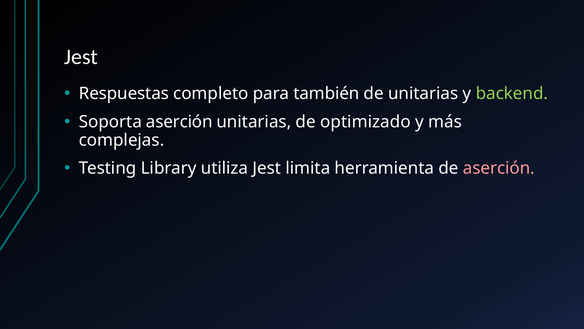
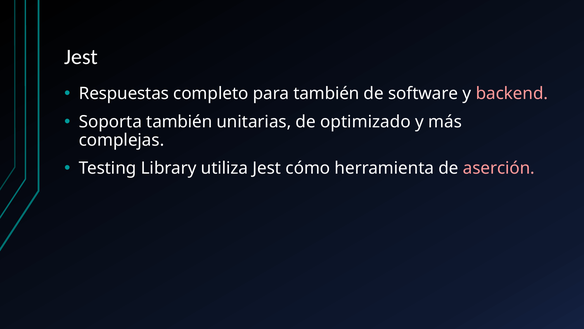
de unitarias: unitarias -> software
backend colour: light green -> pink
Soporta aserción: aserción -> también
limita: limita -> cómo
